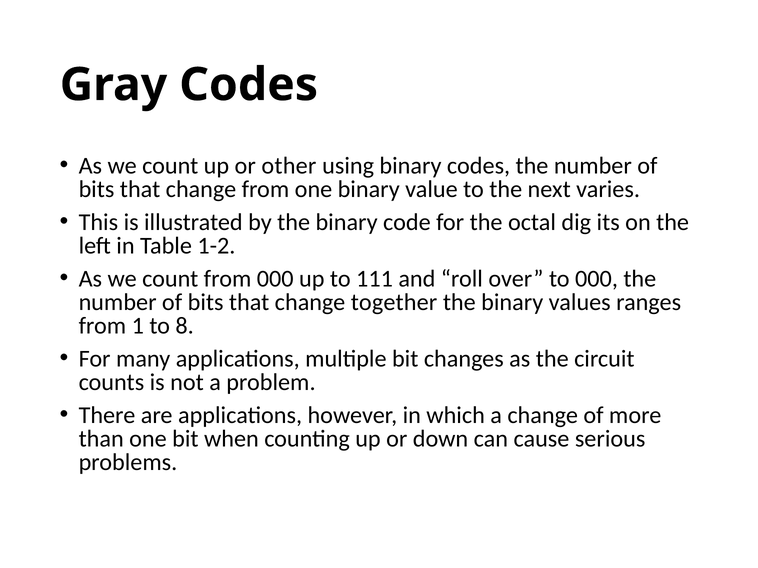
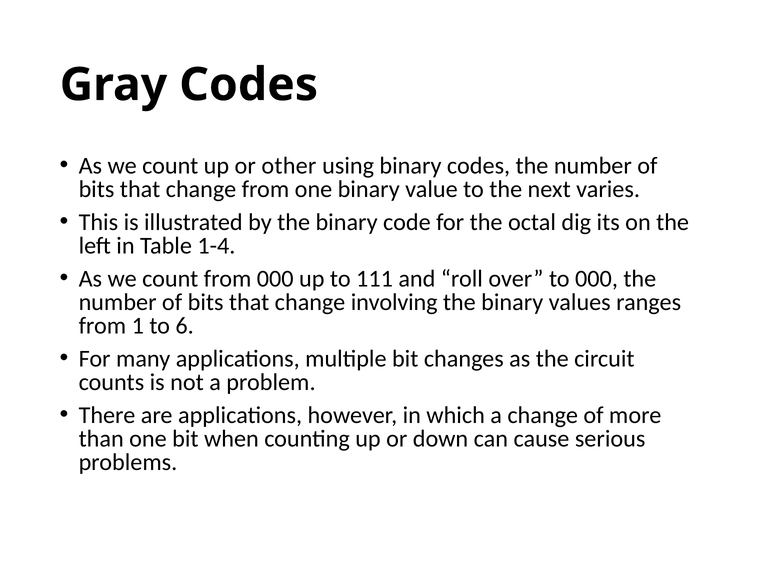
1-2: 1-2 -> 1-4
together: together -> involving
8: 8 -> 6
